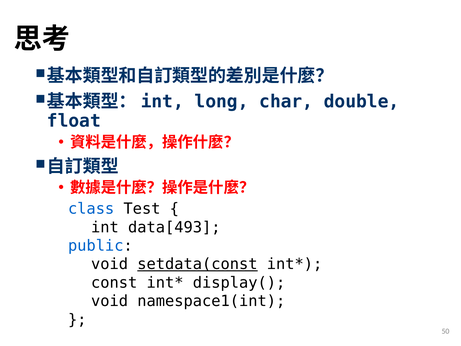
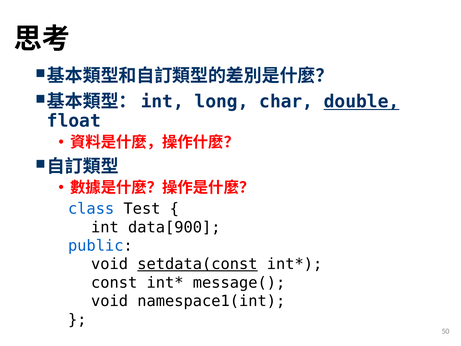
double underline: none -> present
data[493: data[493 -> data[900
display(: display( -> message(
